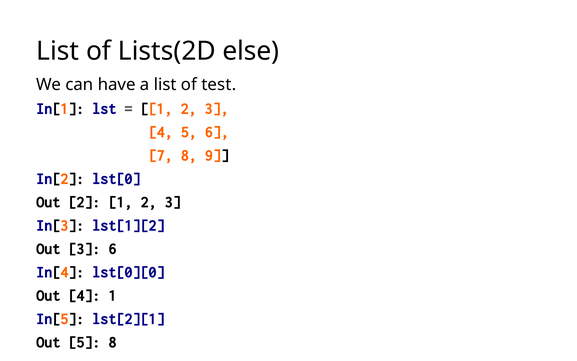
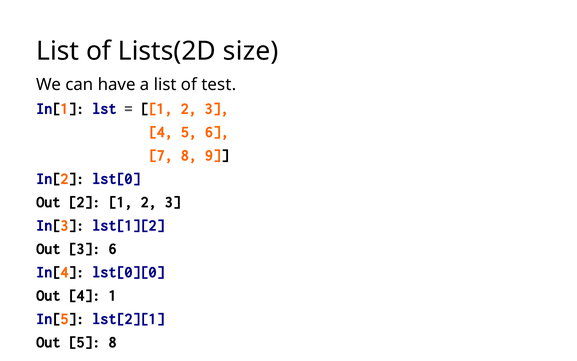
else: else -> size
